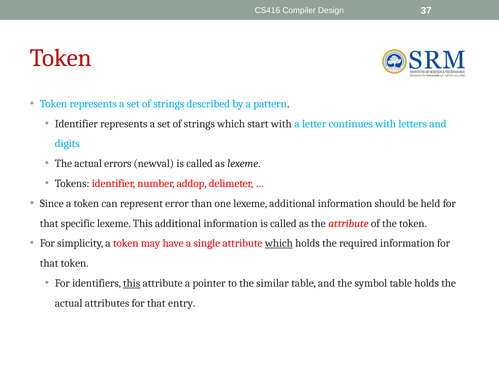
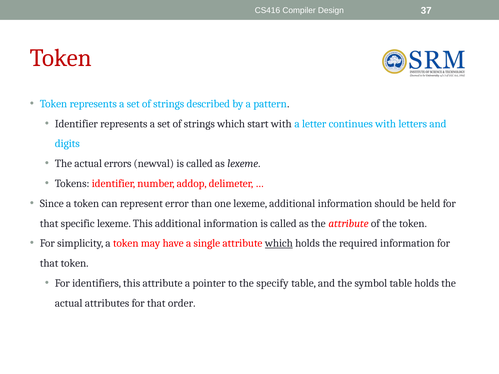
this at (132, 283) underline: present -> none
similar: similar -> specify
entry: entry -> order
